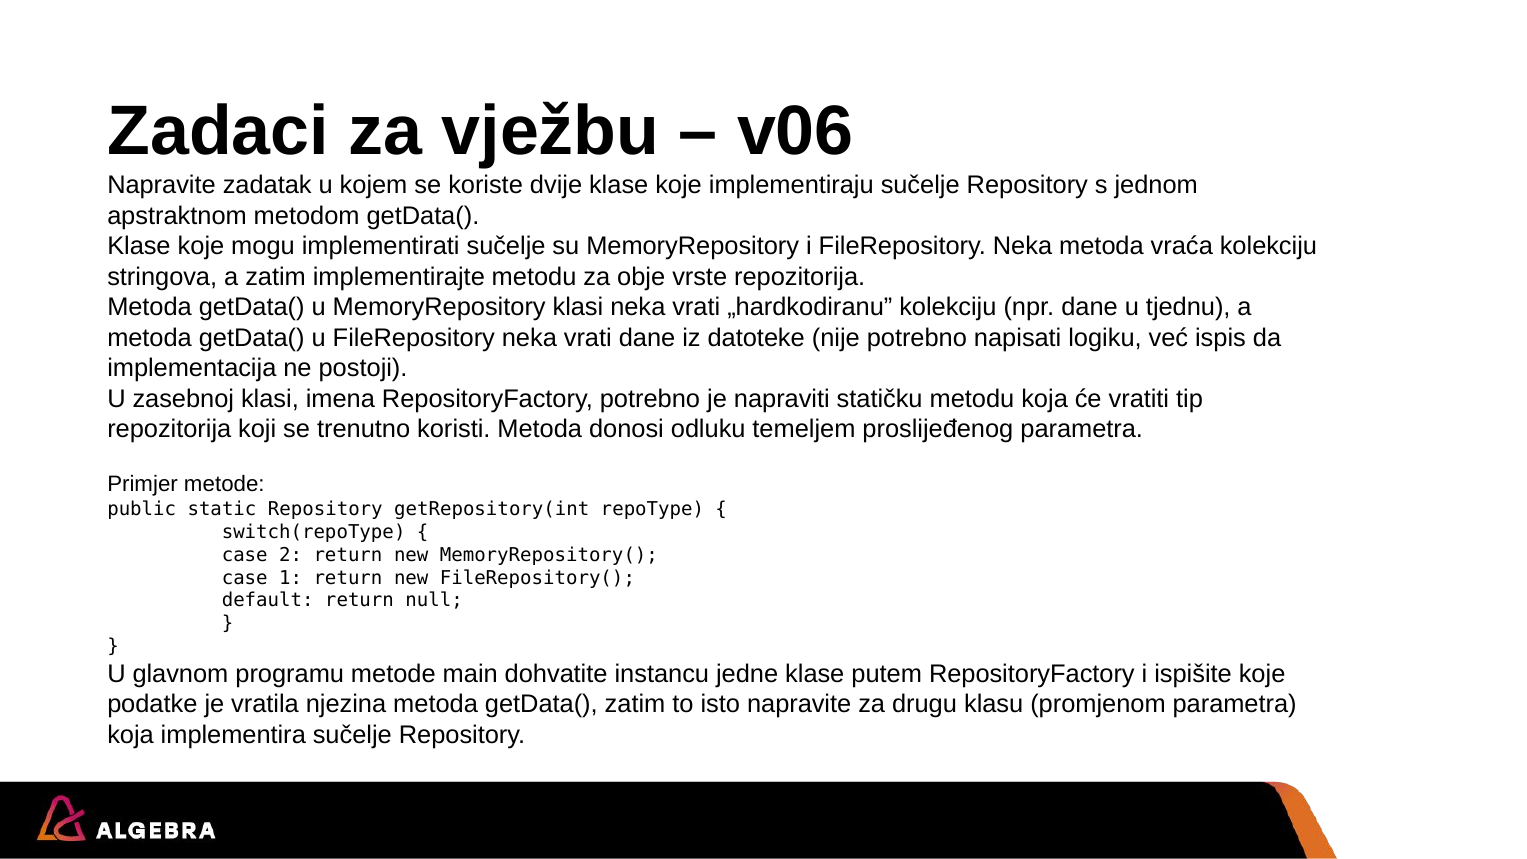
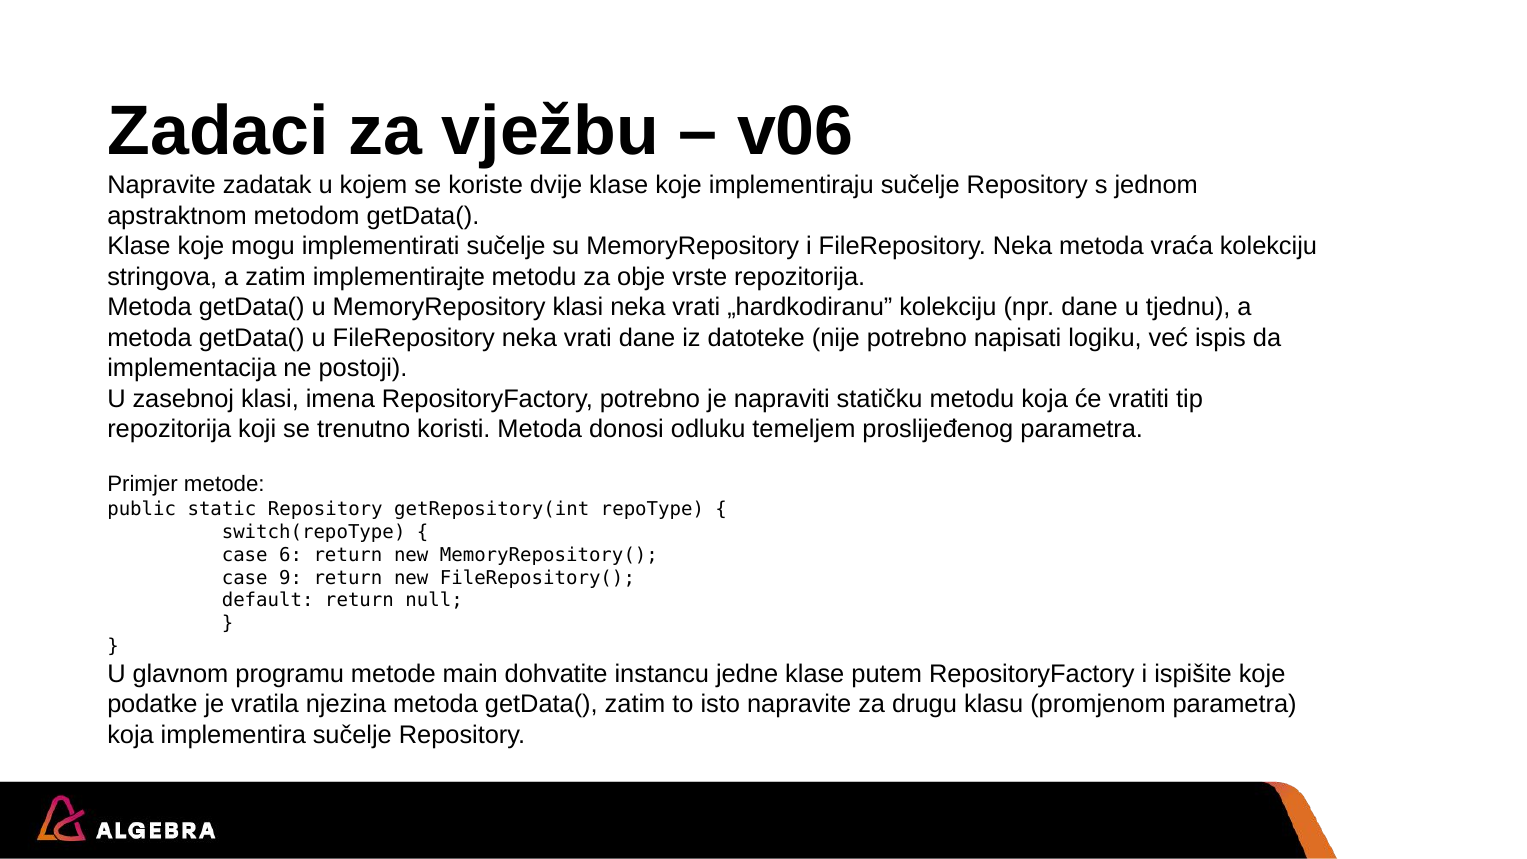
2: 2 -> 6
1: 1 -> 9
